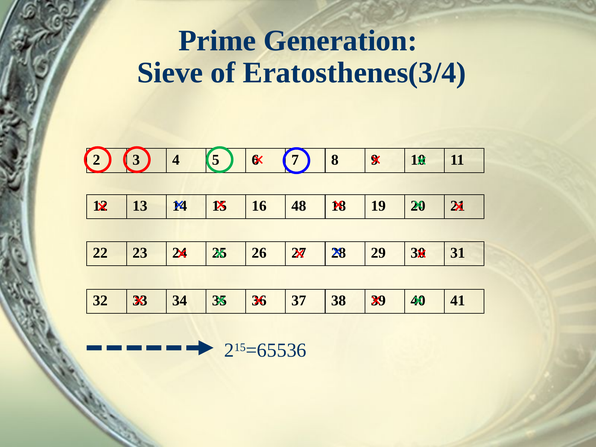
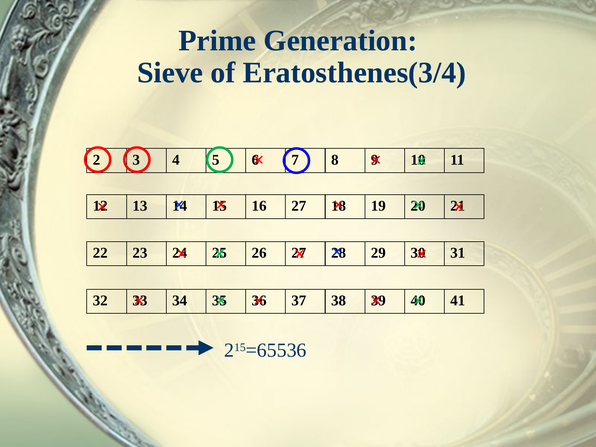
16 48: 48 -> 27
